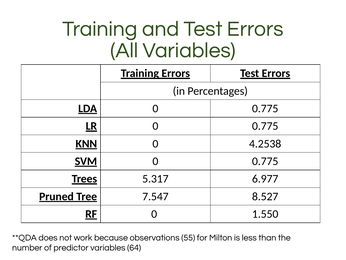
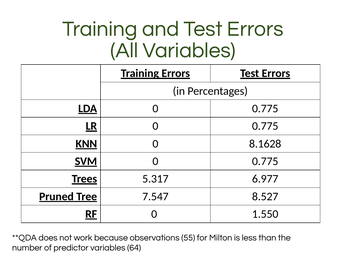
4.2538: 4.2538 -> 8.1628
